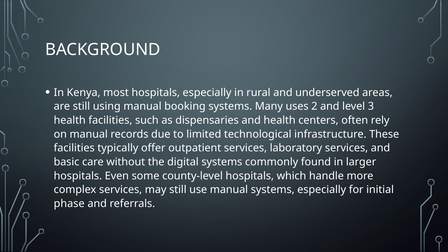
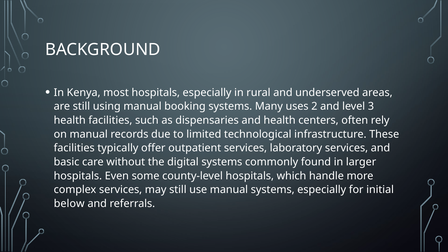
phase: phase -> below
